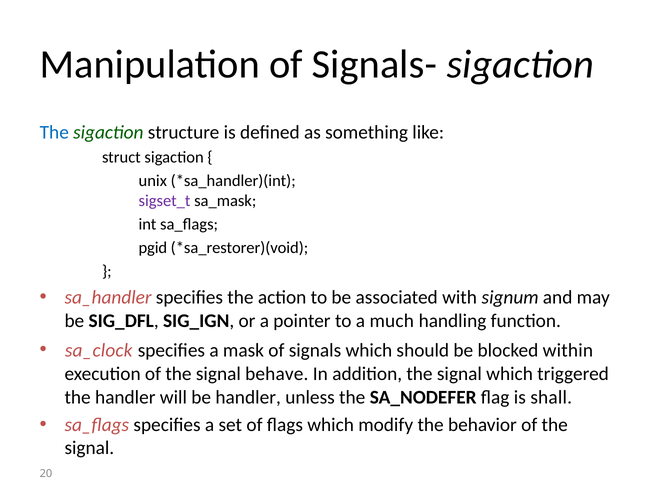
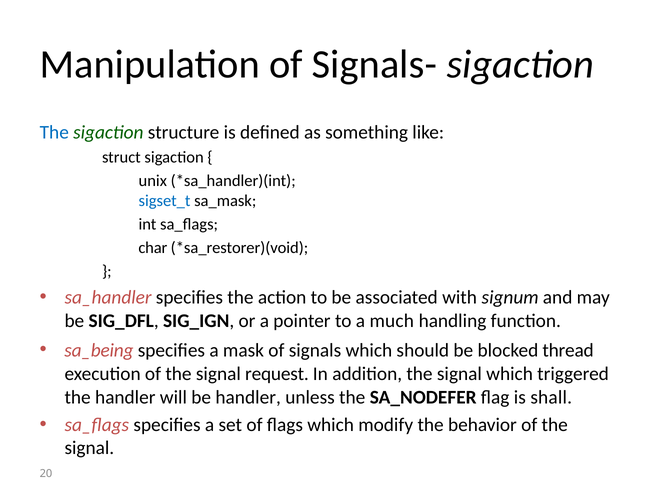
sigset_t colour: purple -> blue
pgid: pgid -> char
sa_clock: sa_clock -> sa_being
within: within -> thread
behave: behave -> request
